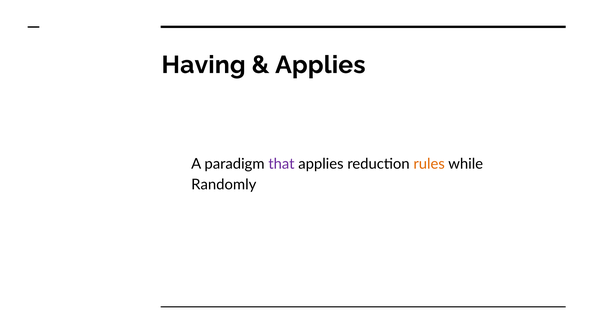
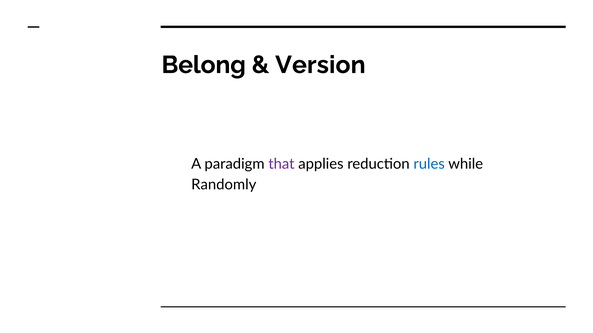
Having: Having -> Belong
Applies at (320, 65): Applies -> Version
rules colour: orange -> blue
